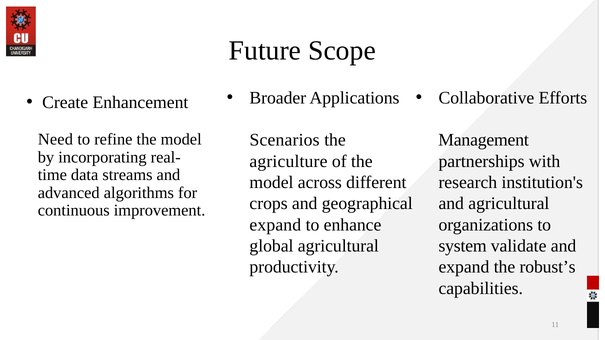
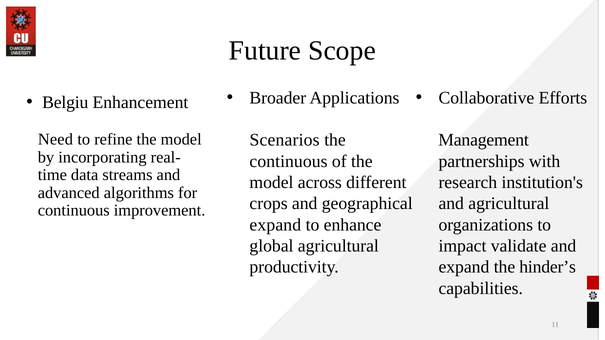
Create: Create -> Belgiu
agriculture at (288, 161): agriculture -> continuous
system: system -> impact
robust’s: robust’s -> hinder’s
